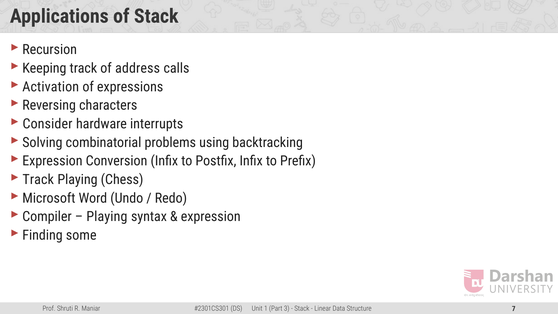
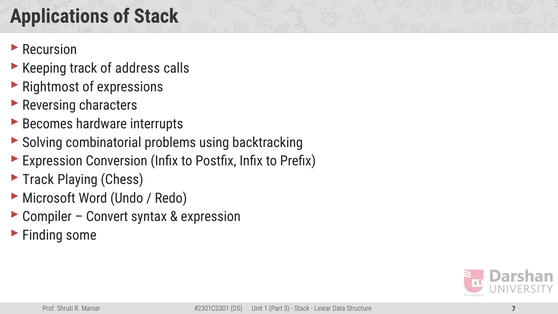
Activation: Activation -> Rightmost
Consider: Consider -> Becomes
Playing at (107, 217): Playing -> Convert
